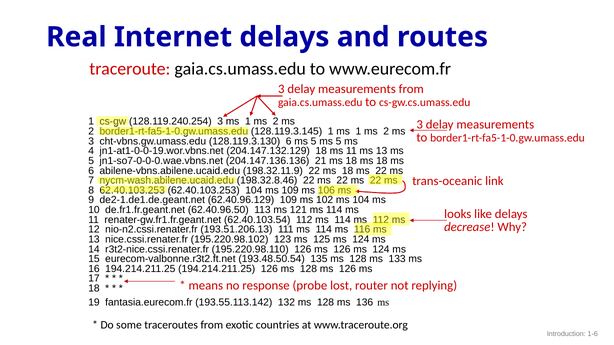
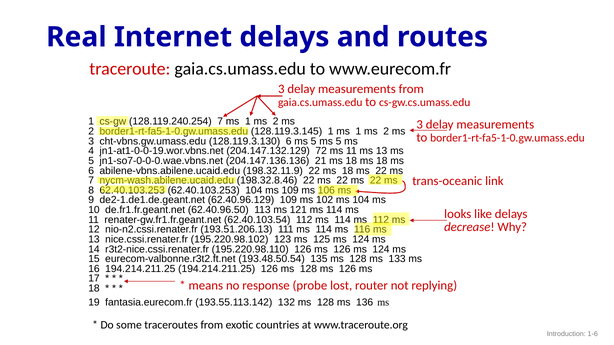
128.119.240.254 3: 3 -> 7
204.147.132.129 18: 18 -> 72
